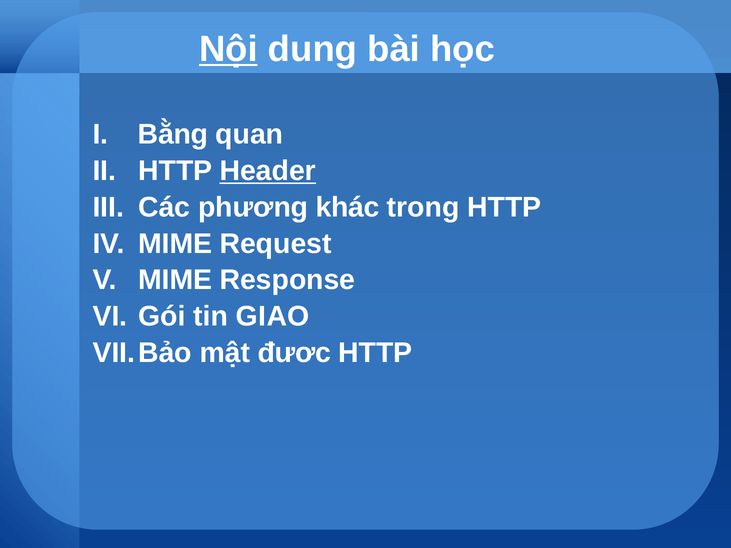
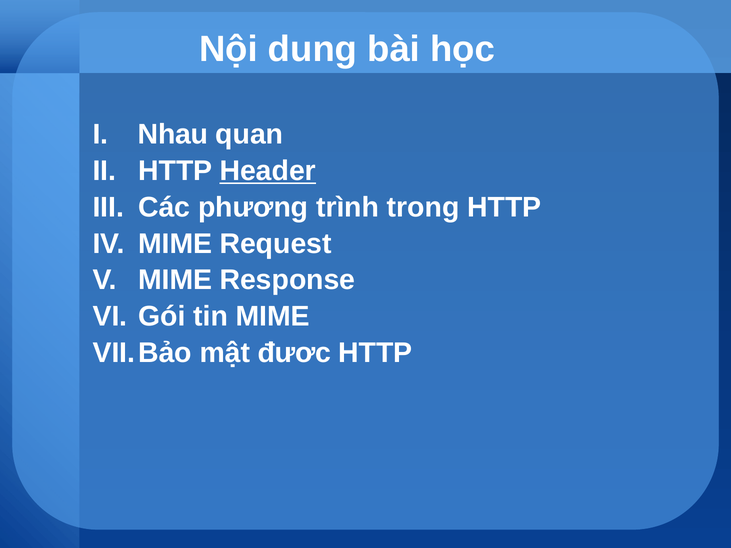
Nội underline: present -> none
Bằng: Bằng -> Nhau
khác: khác -> trình
tin GIAO: GIAO -> MIME
